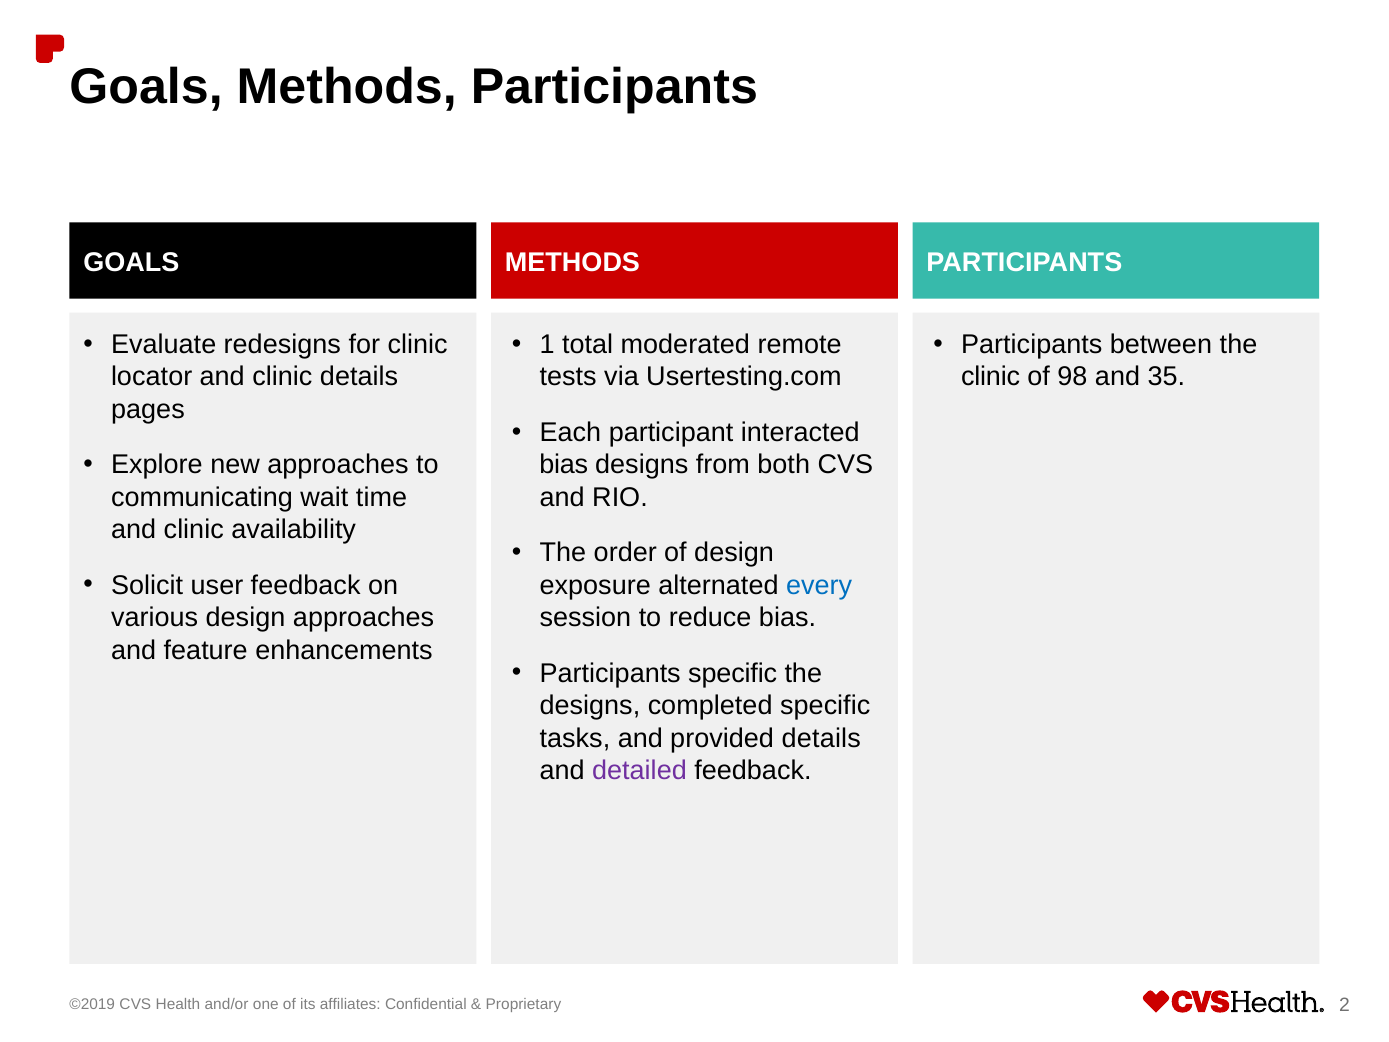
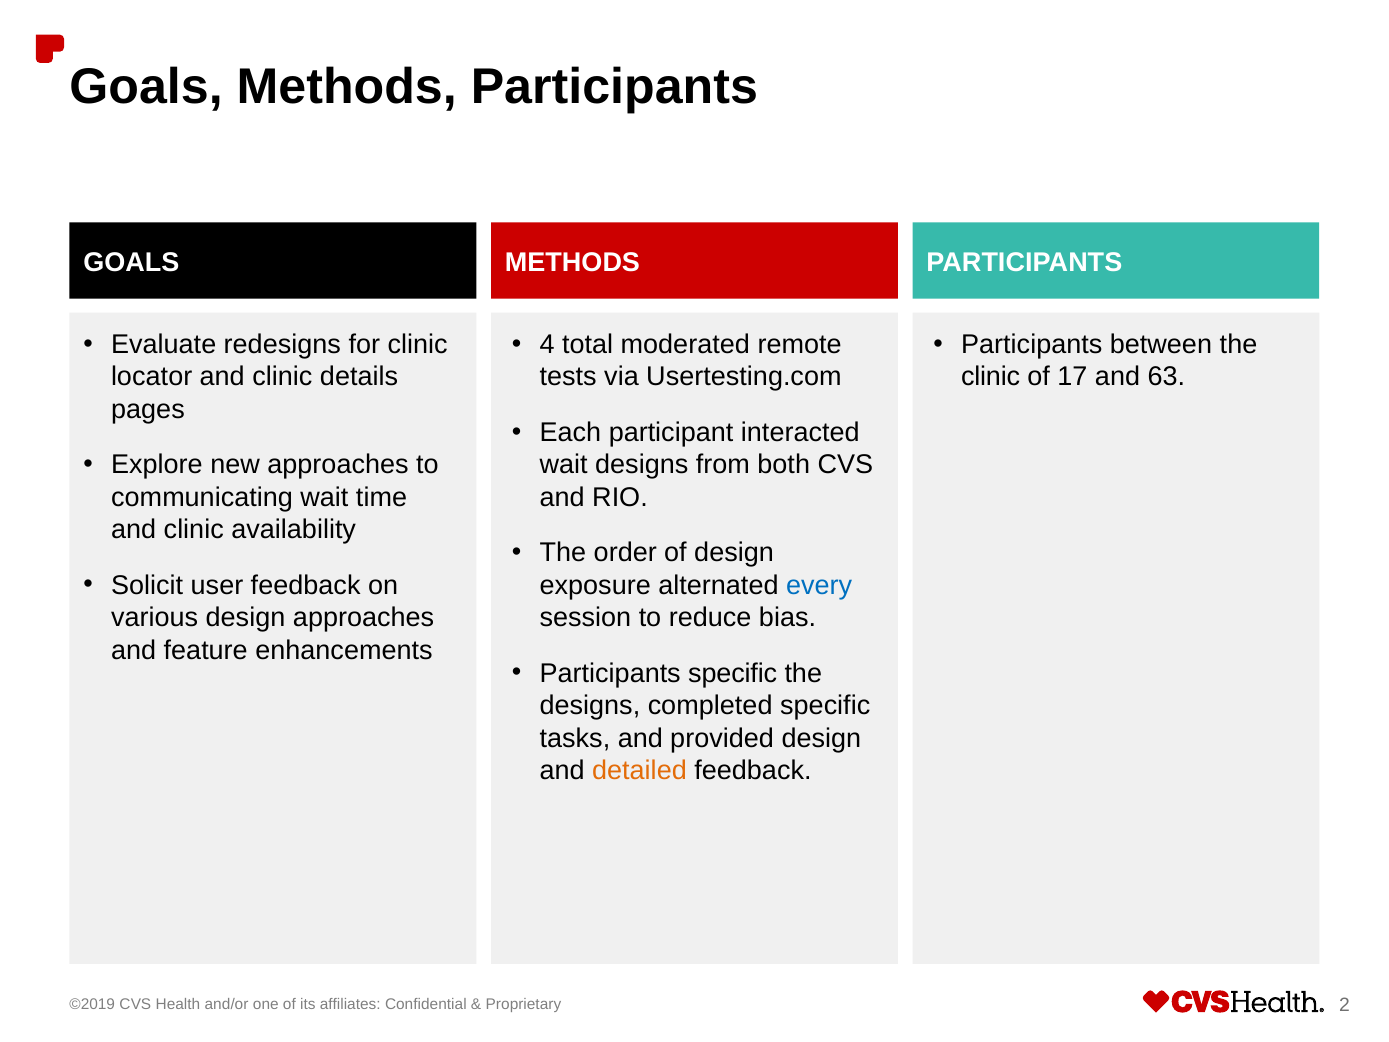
1: 1 -> 4
98: 98 -> 17
35: 35 -> 63
bias at (564, 465): bias -> wait
provided details: details -> design
detailed colour: purple -> orange
